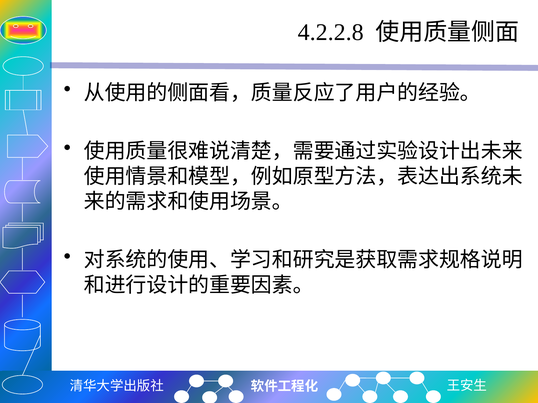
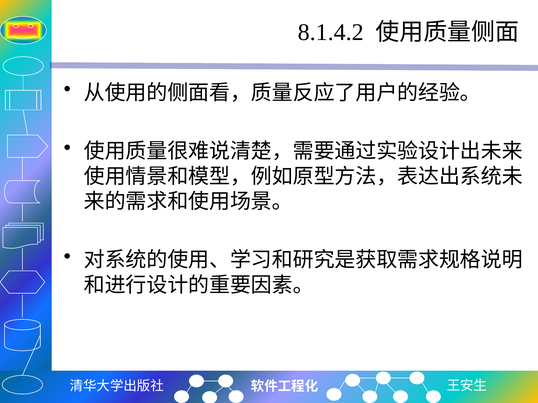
4.2.2.8: 4.2.2.8 -> 8.1.4.2
